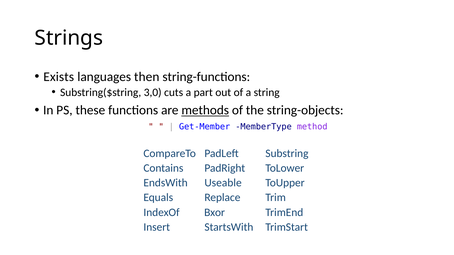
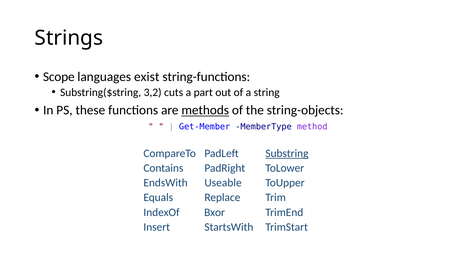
Exists: Exists -> Scope
then: then -> exist
3,0: 3,0 -> 3,2
Substring underline: none -> present
